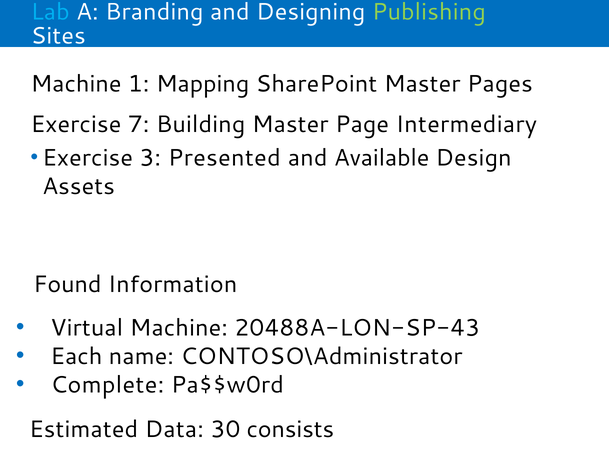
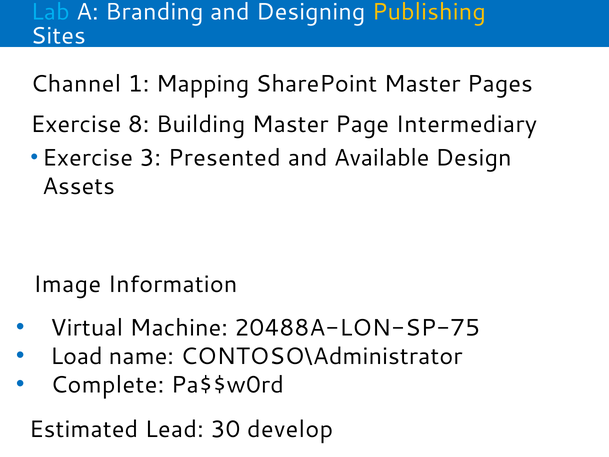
Publishing colour: light green -> yellow
Machine at (76, 84): Machine -> Channel
7: 7 -> 8
Found: Found -> Image
20488A-LON-SP-43: 20488A-LON-SP-43 -> 20488A-LON-SP-75
Each: Each -> Load
Data: Data -> Lead
consists: consists -> develop
